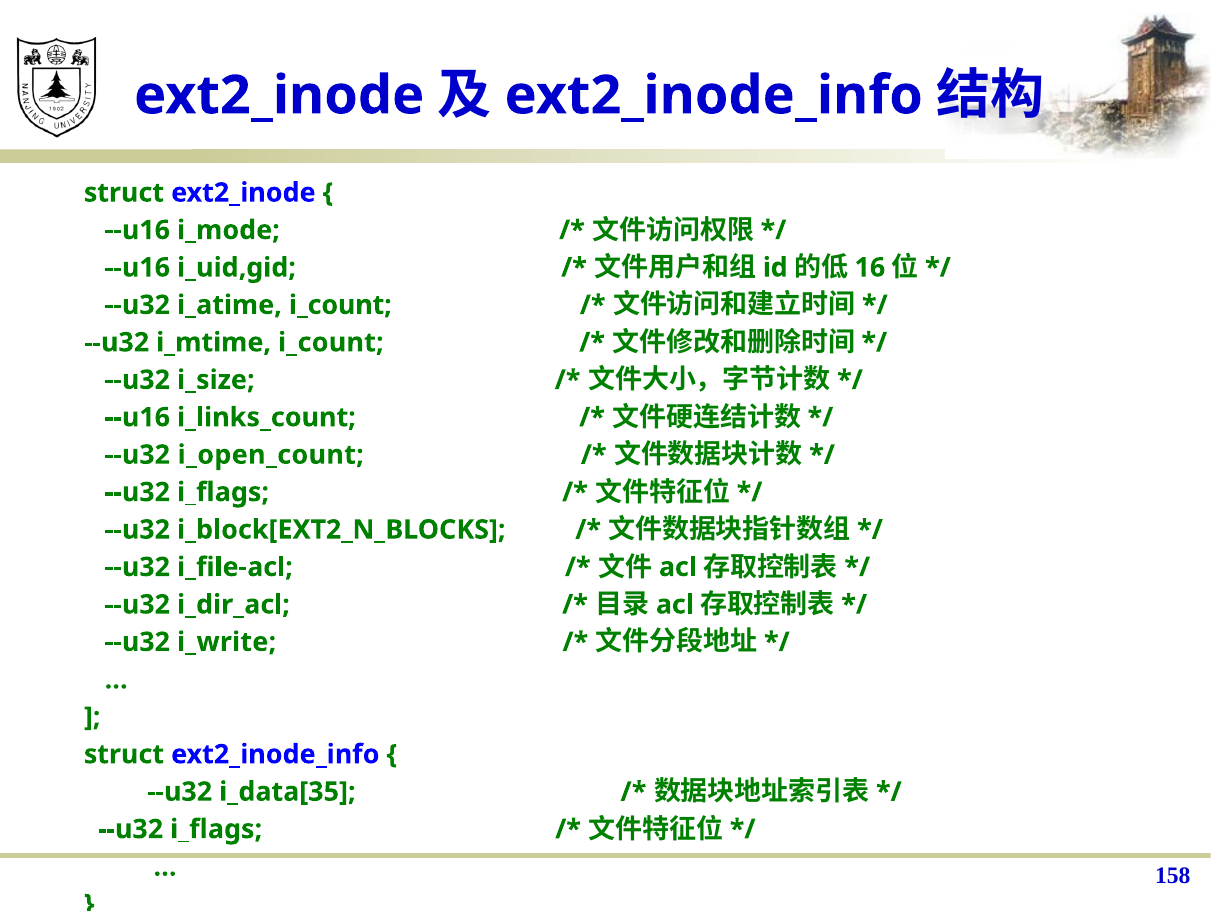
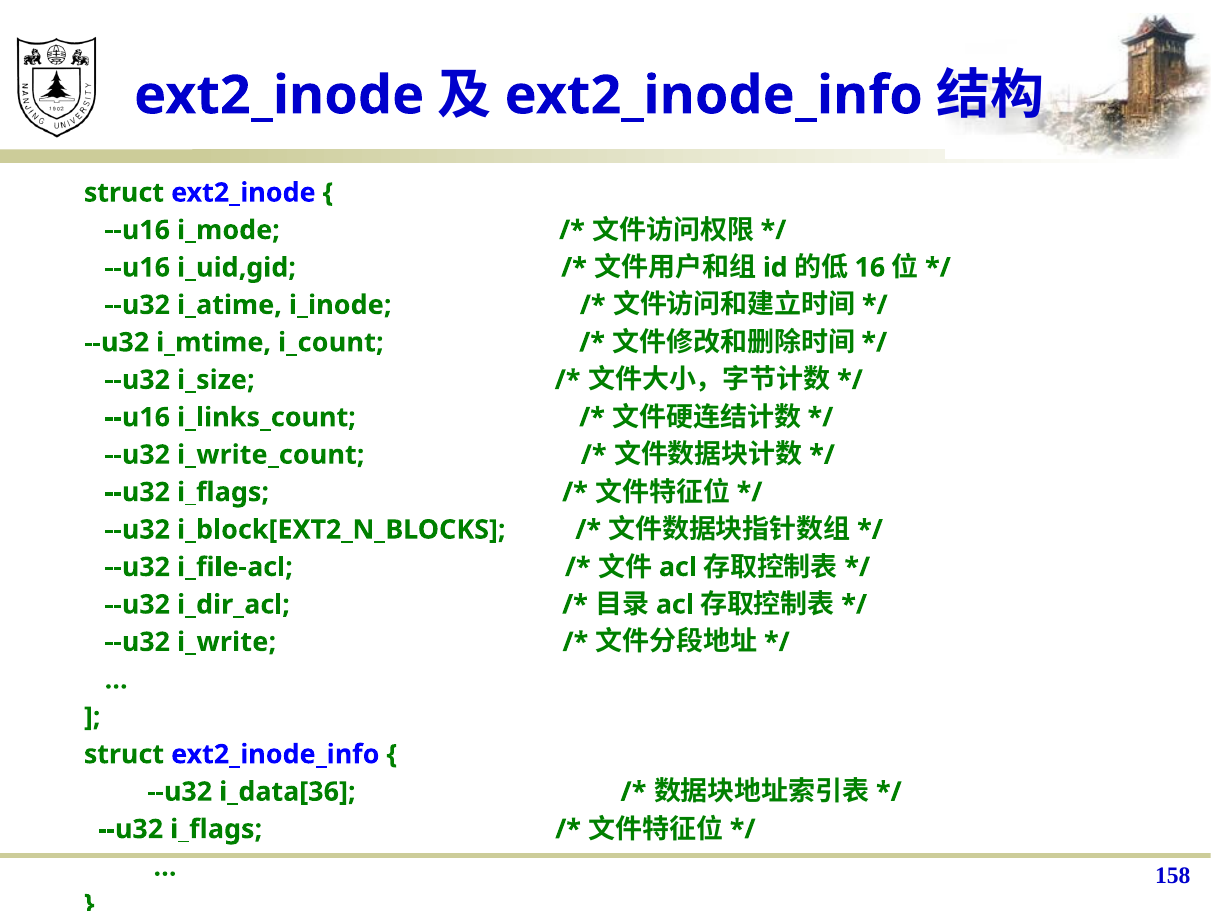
i_atime i_count: i_count -> i_inode
i_open_count: i_open_count -> i_write_count
i_data[35: i_data[35 -> i_data[36
